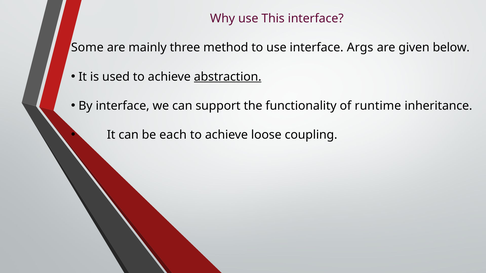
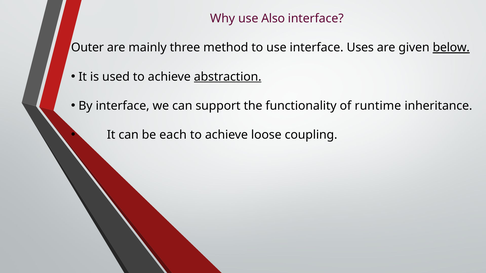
This: This -> Also
Some: Some -> Outer
Args: Args -> Uses
below underline: none -> present
